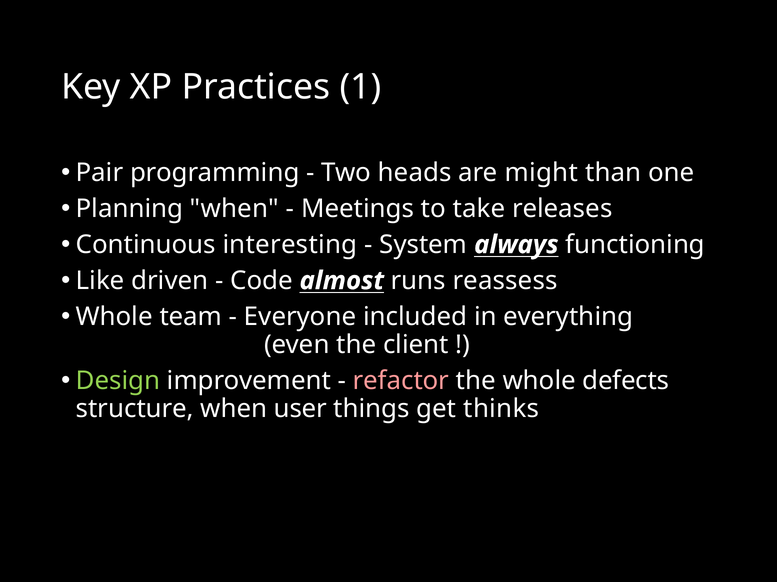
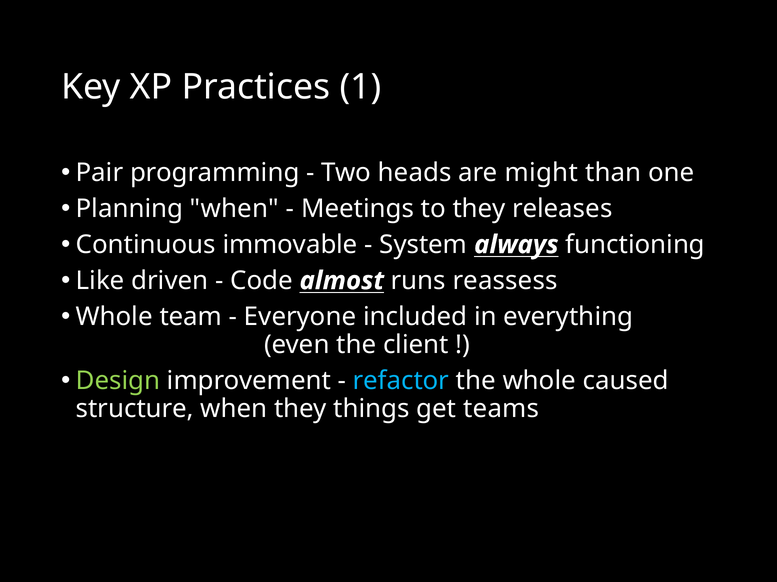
to take: take -> they
interesting: interesting -> immovable
refactor colour: pink -> light blue
defects: defects -> caused
when user: user -> they
thinks: thinks -> teams
